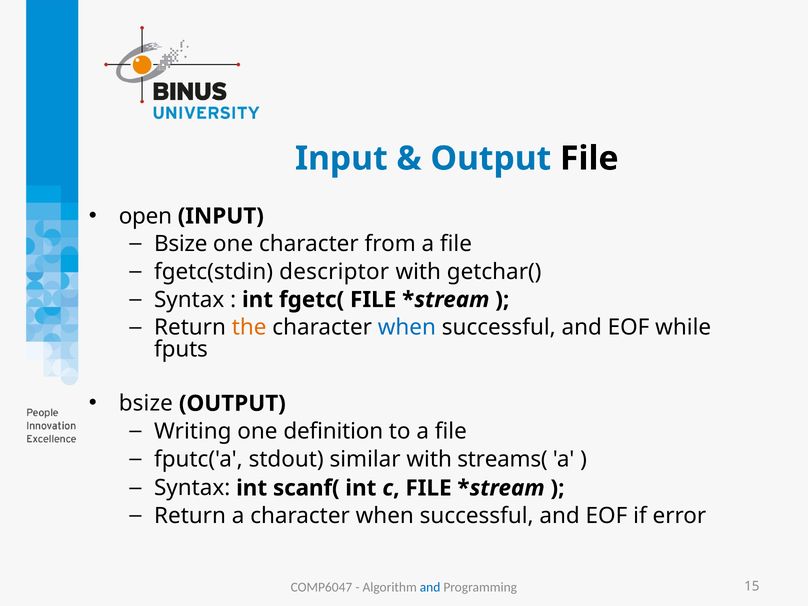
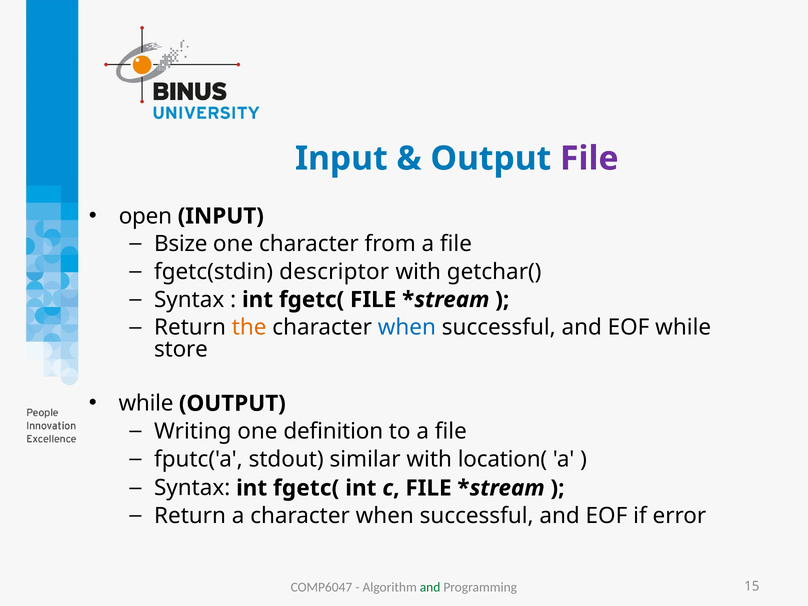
File at (589, 159) colour: black -> purple
fputs: fputs -> store
bsize at (146, 403): bsize -> while
streams(: streams( -> location(
Syntax int scanf(: scanf( -> fgetc(
and at (430, 587) colour: blue -> green
